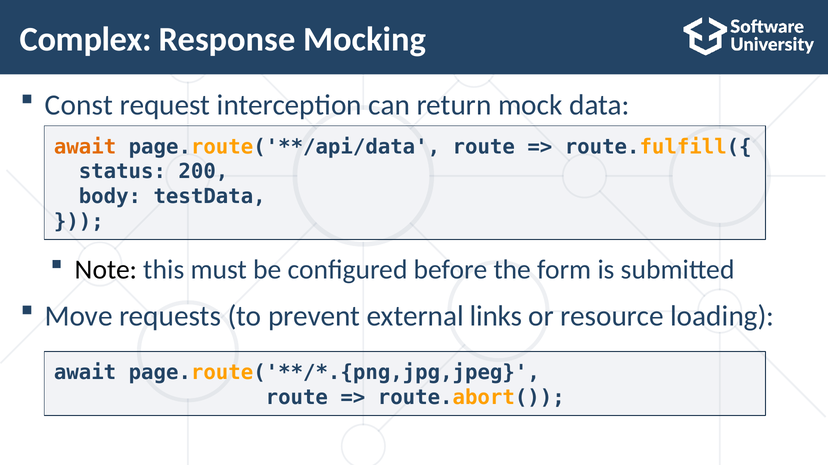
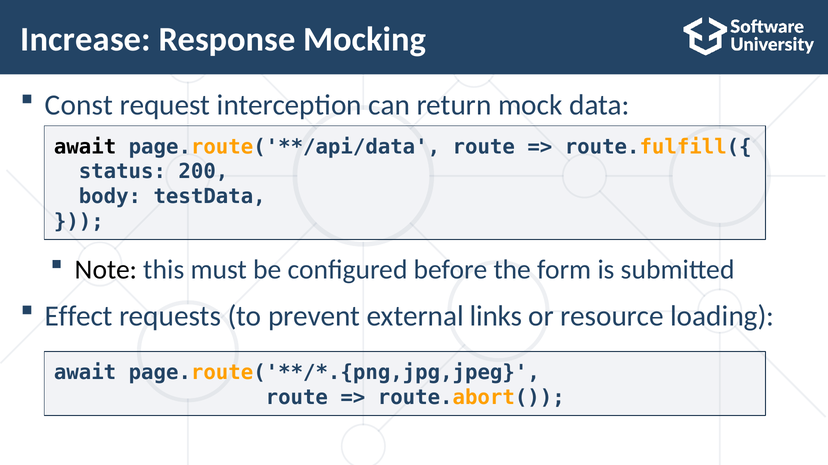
Complex: Complex -> Increase
await at (85, 147) colour: orange -> black
Move: Move -> Effect
